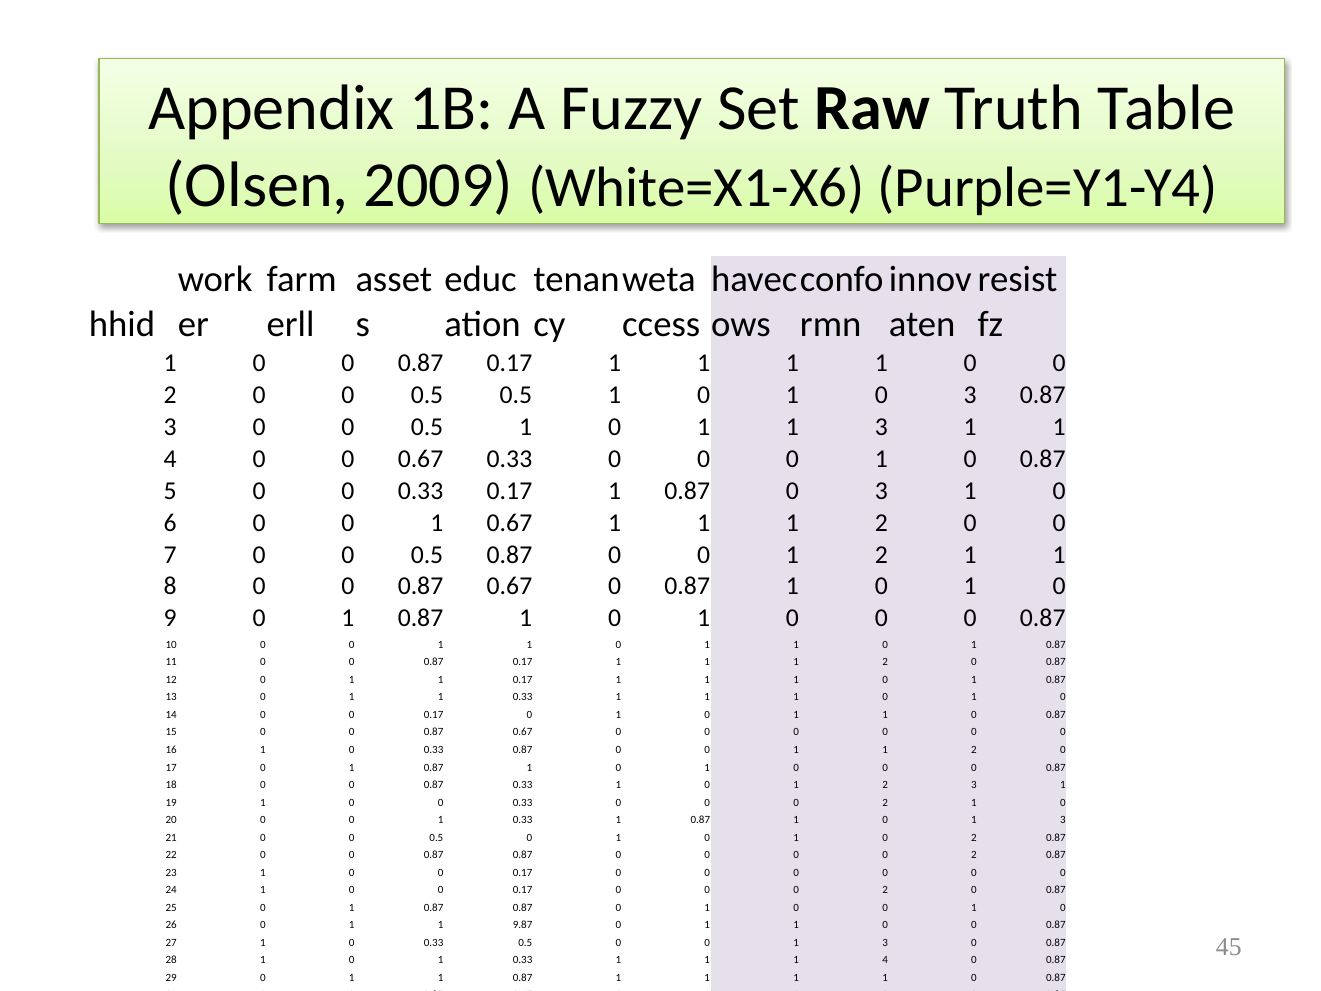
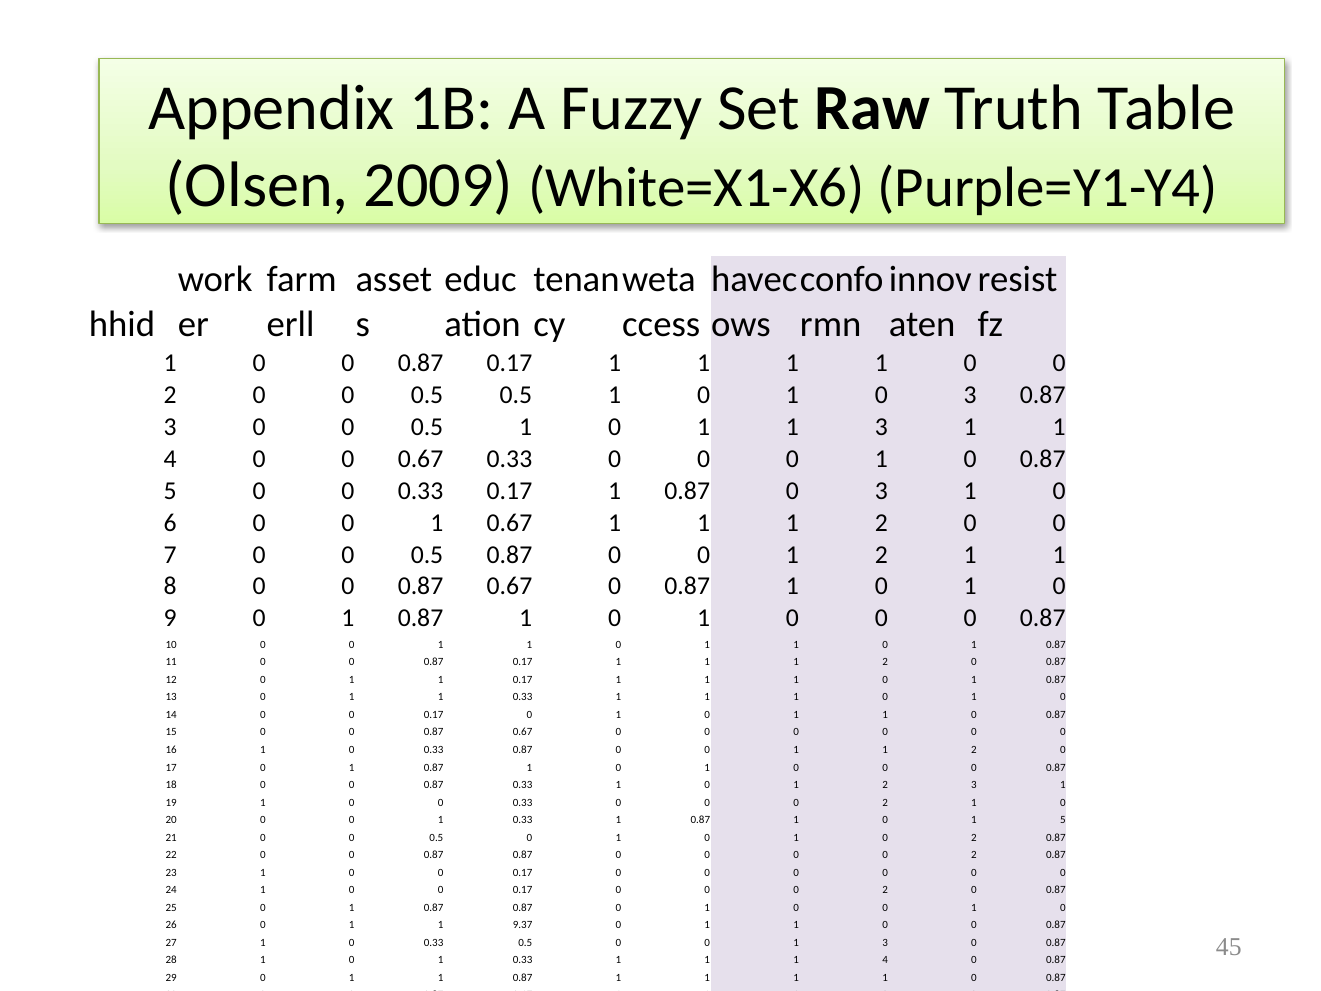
1 0 1 3: 3 -> 5
9.87: 9.87 -> 9.37
